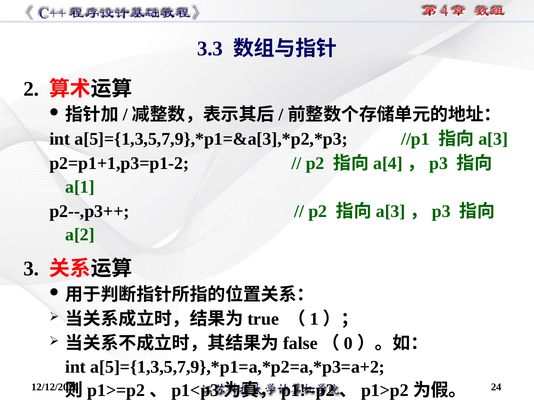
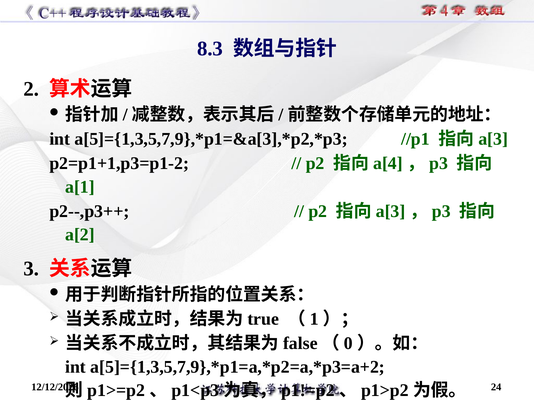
3.3: 3.3 -> 8.3
